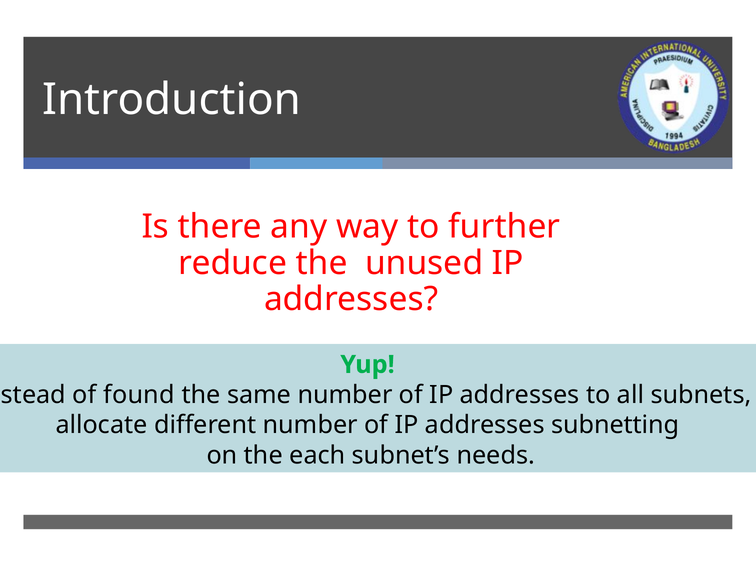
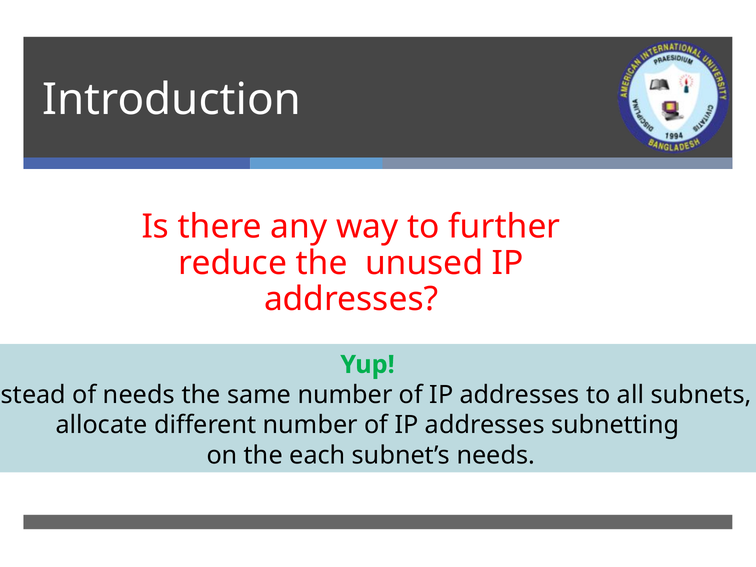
of found: found -> needs
